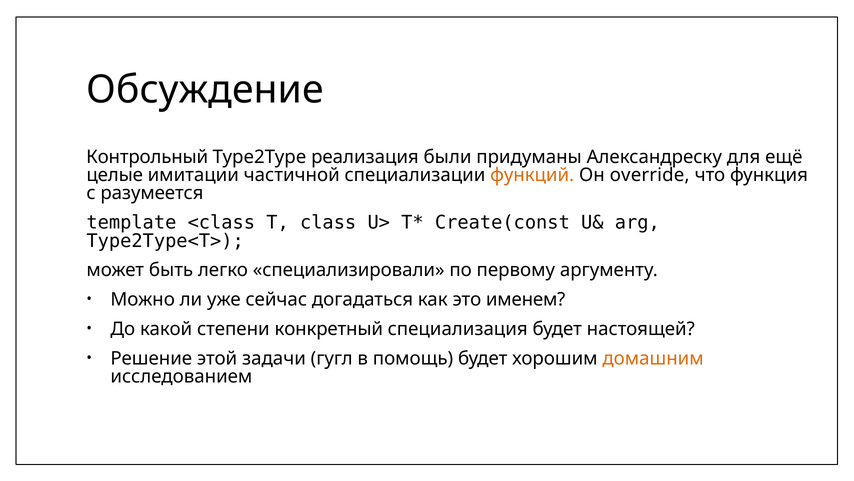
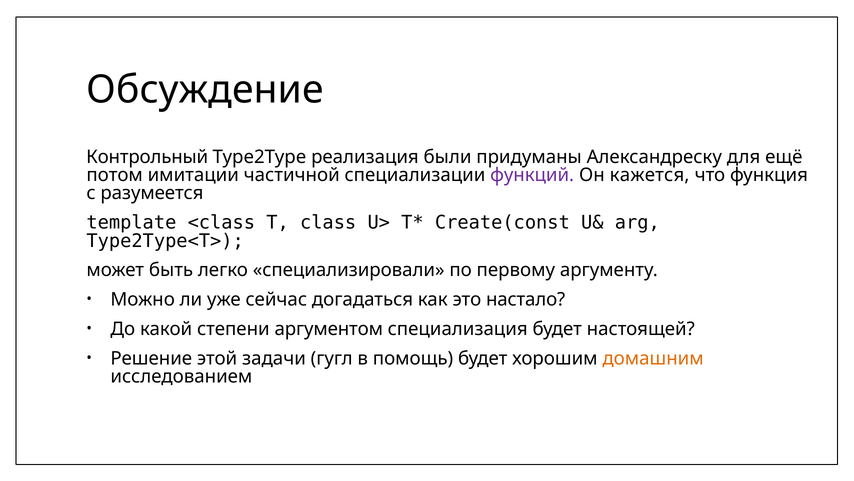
целые: целые -> потом
функций colour: orange -> purple
override: override -> кажется
именем: именем -> настало
конкретный: конкретный -> аргументом
